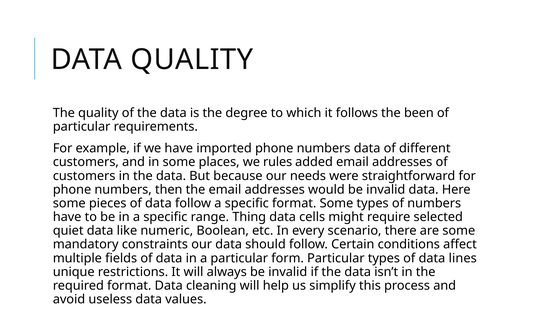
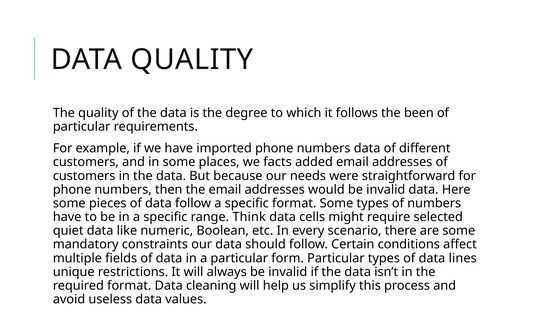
rules: rules -> facts
Thing: Thing -> Think
